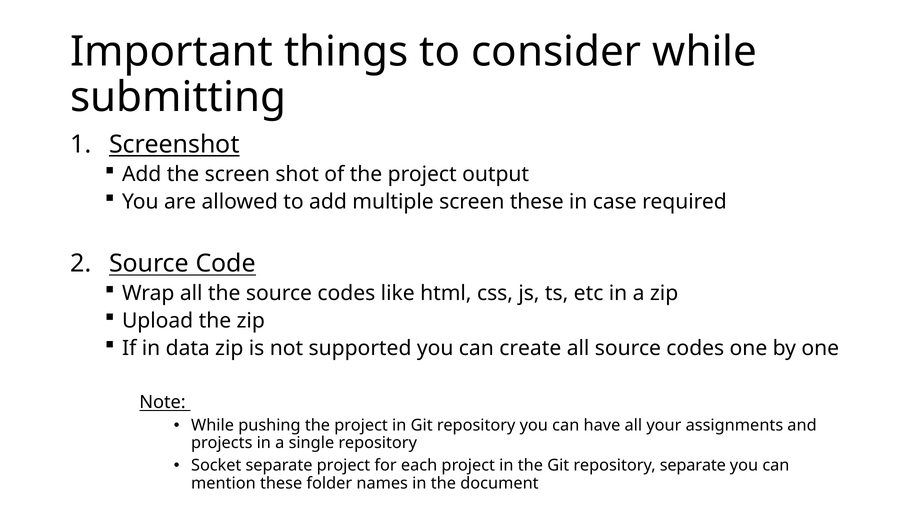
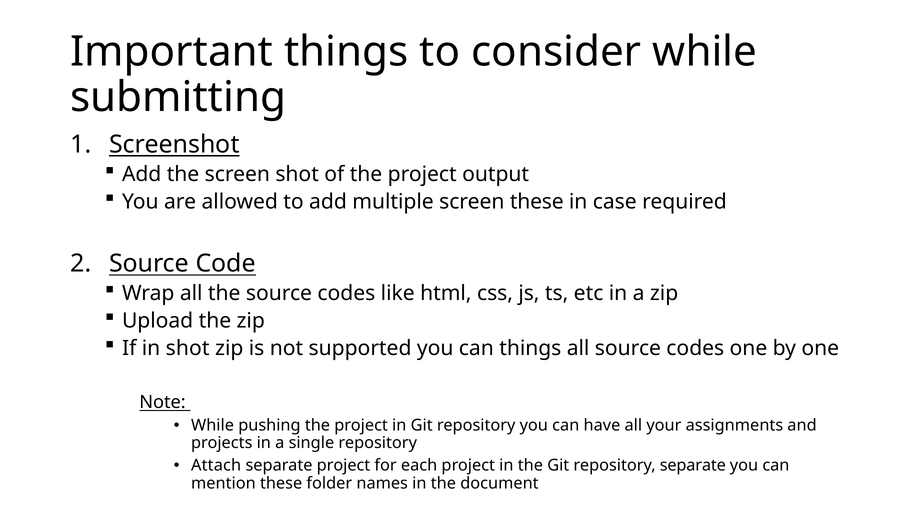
in data: data -> shot
can create: create -> things
Socket: Socket -> Attach
